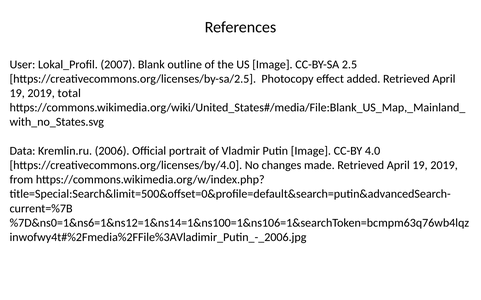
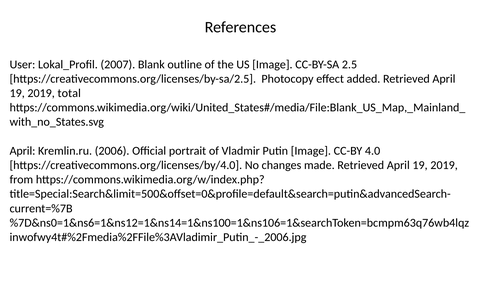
Data at (23, 151): Data -> April
